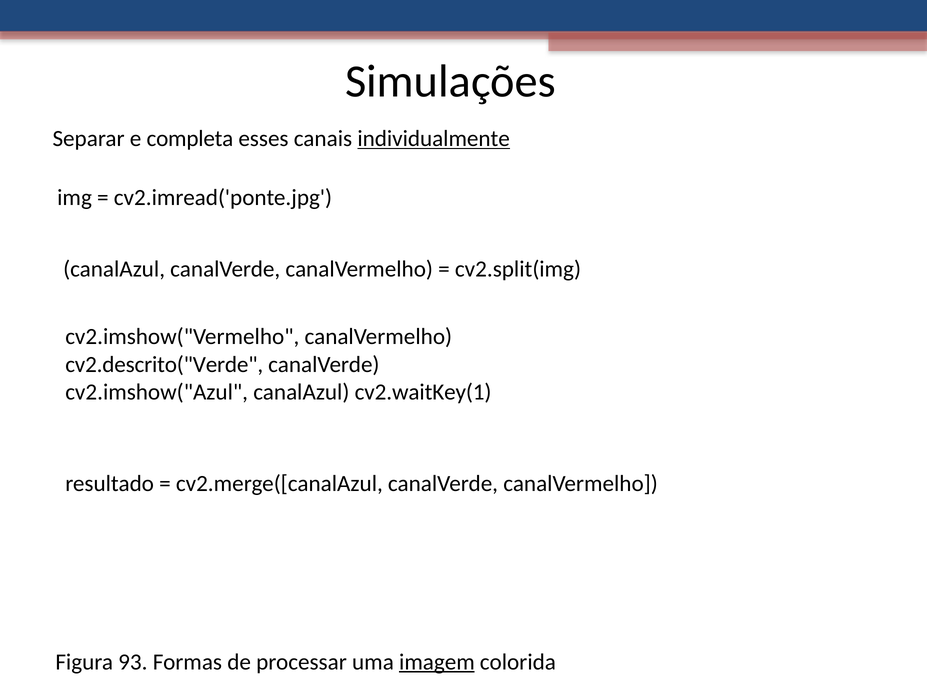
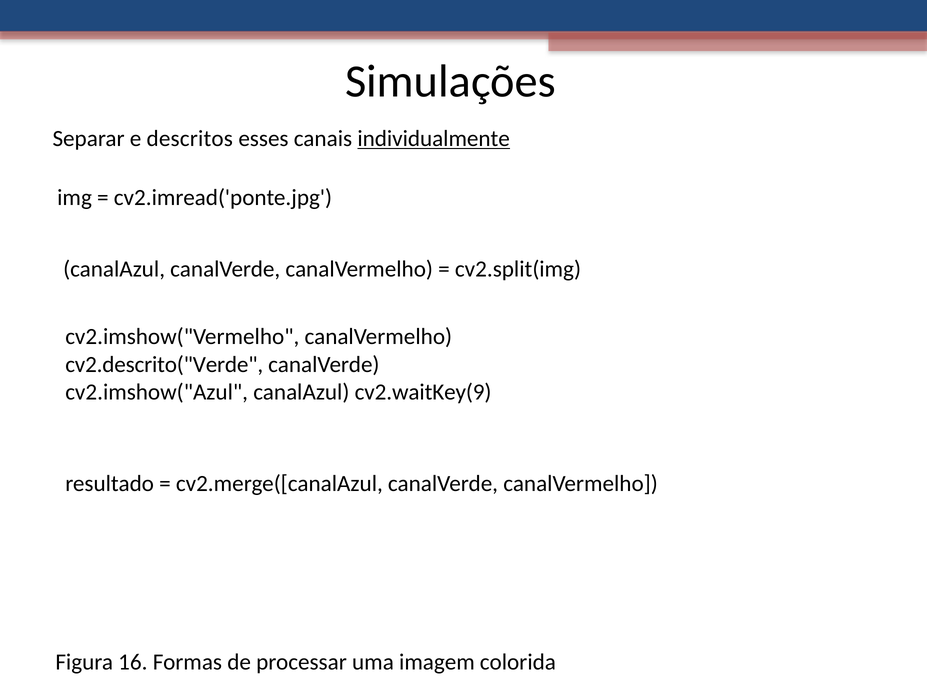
completa: completa -> descritos
cv2.waitKey(1: cv2.waitKey(1 -> cv2.waitKey(9
93: 93 -> 16
imagem underline: present -> none
